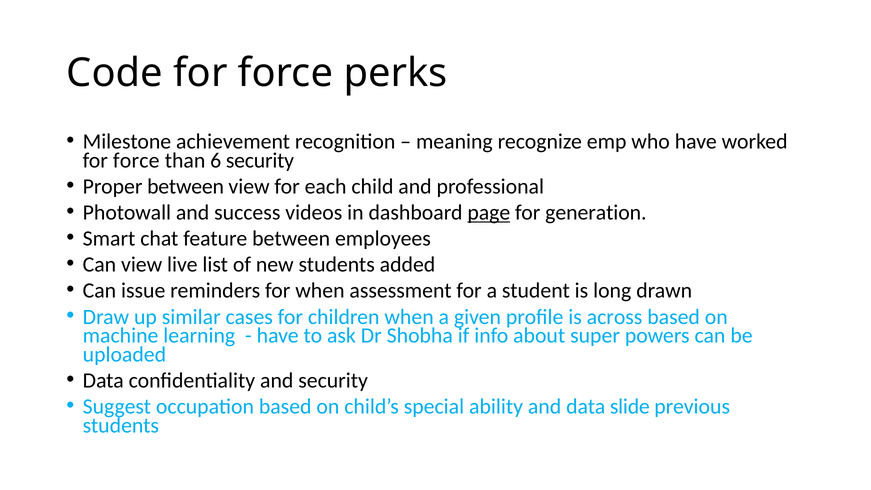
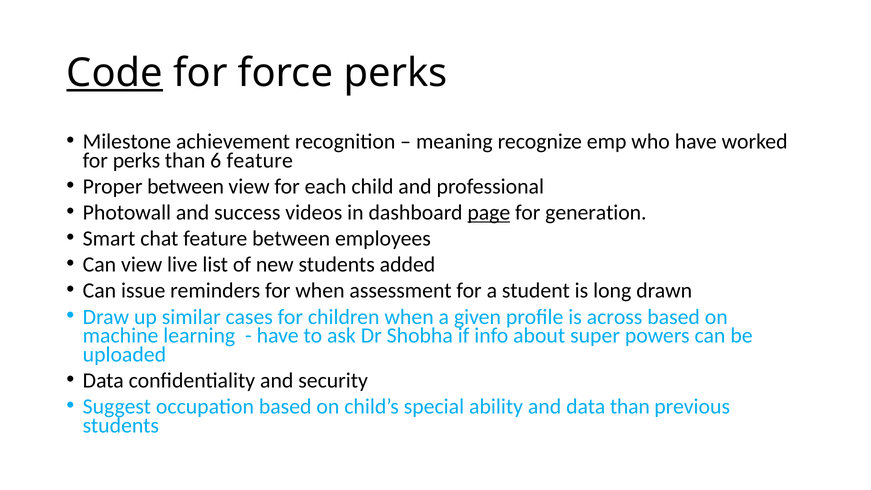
Code underline: none -> present
force at (136, 160): force -> perks
6 security: security -> feature
data slide: slide -> than
